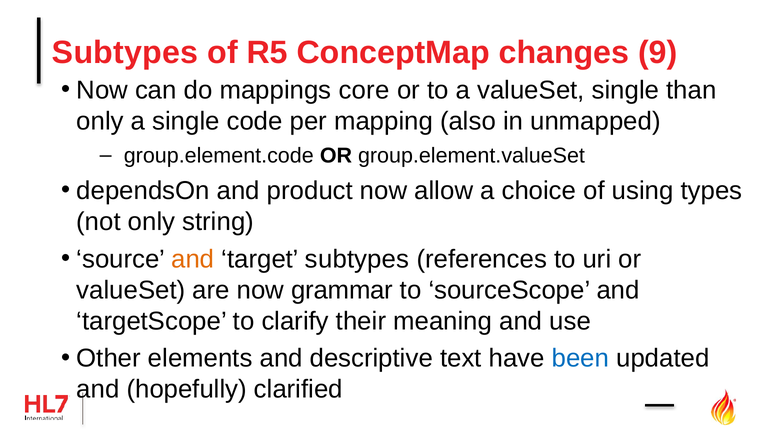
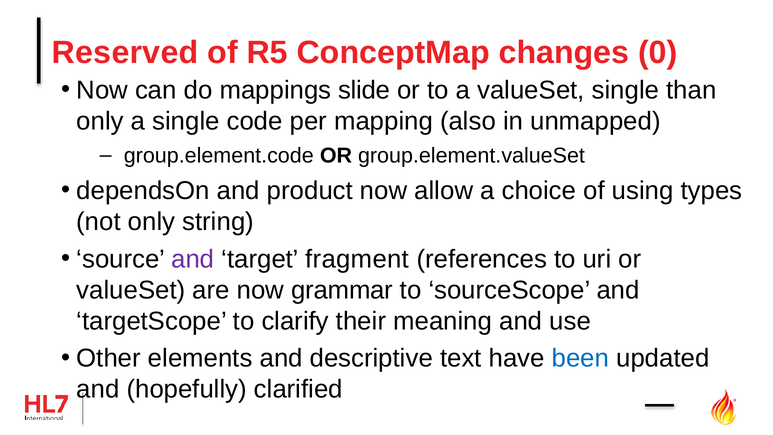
Subtypes at (125, 53): Subtypes -> Reserved
9: 9 -> 0
core: core -> slide
and at (193, 259) colour: orange -> purple
target subtypes: subtypes -> fragment
